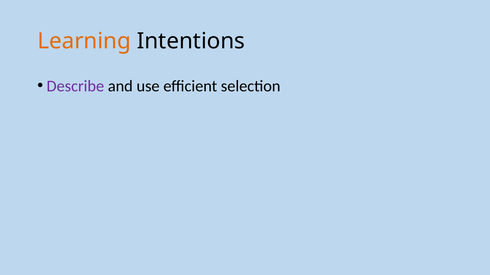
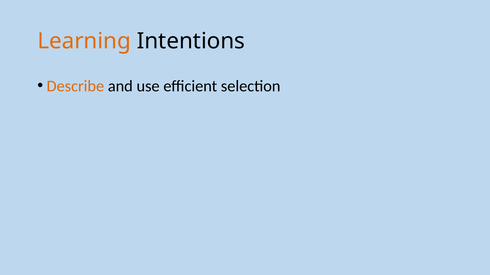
Describe colour: purple -> orange
